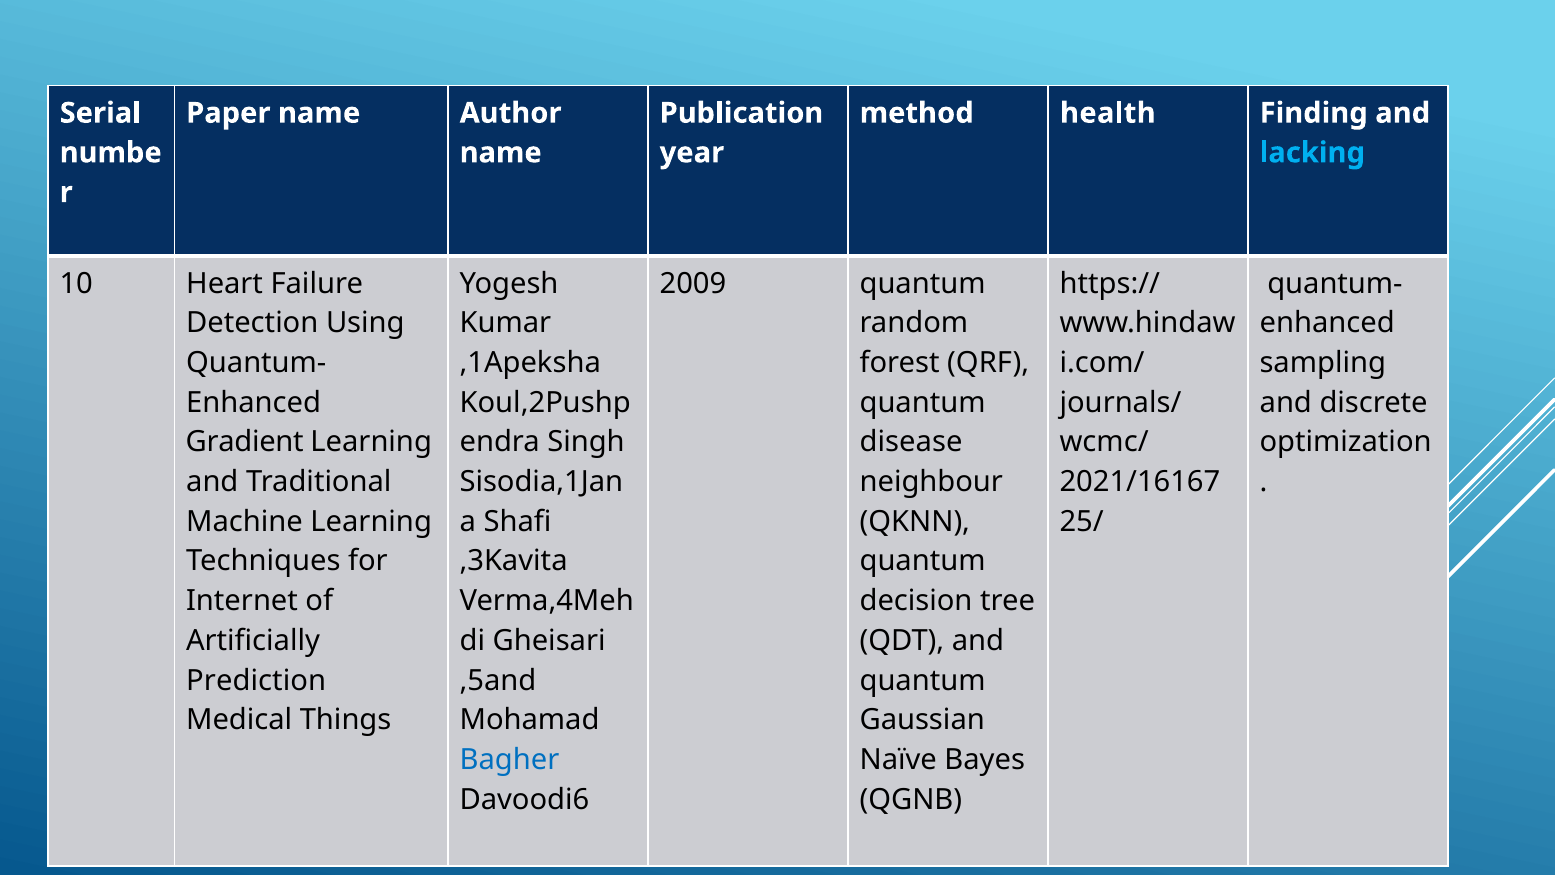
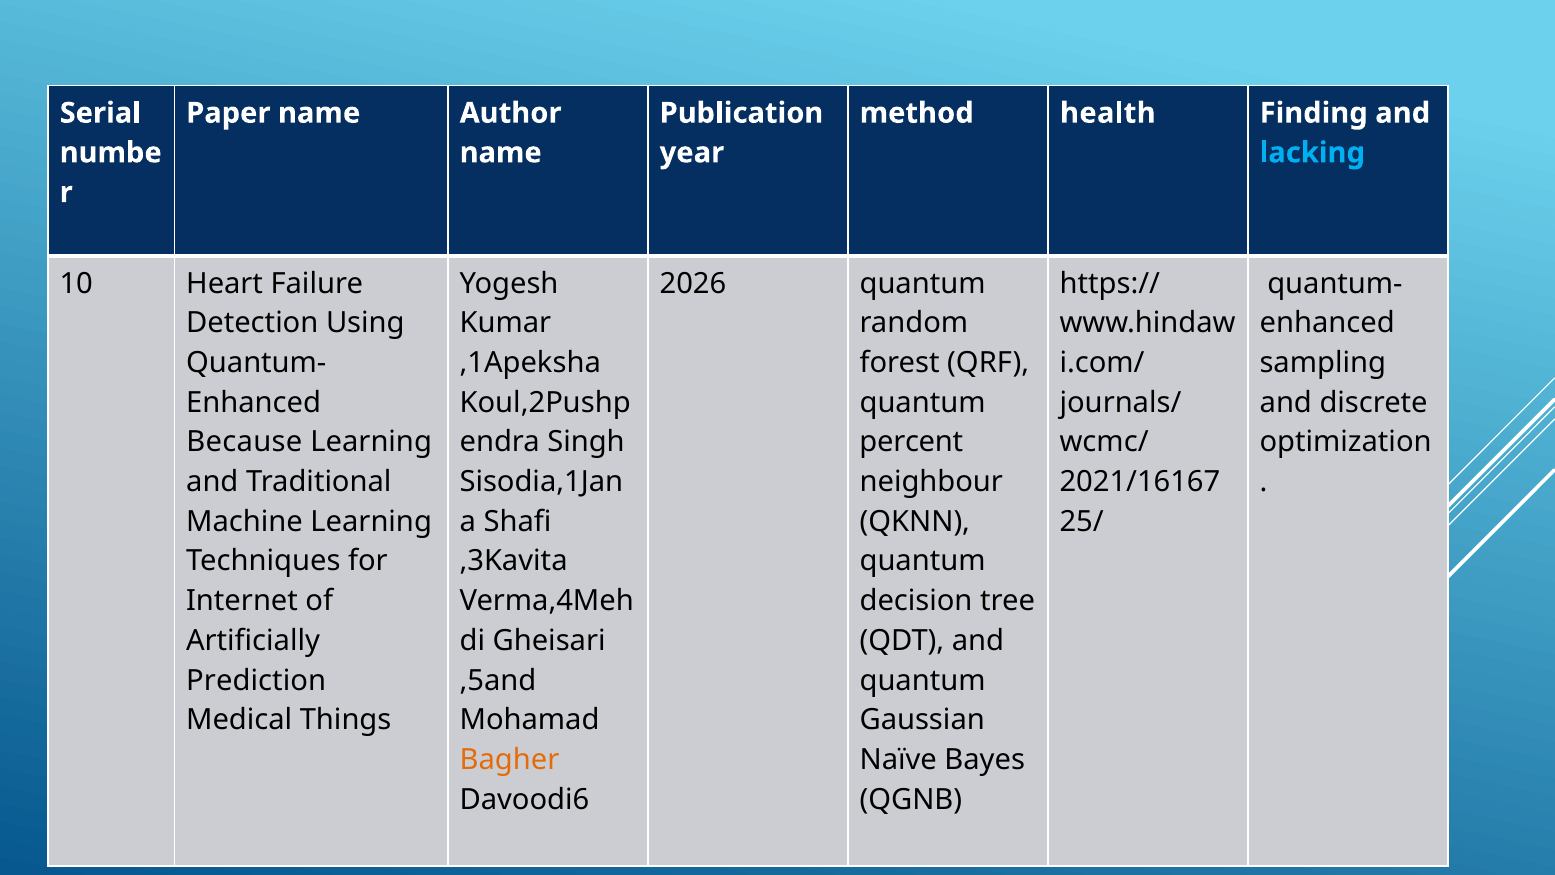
2009: 2009 -> 2026
Gradient: Gradient -> Because
disease: disease -> percent
Bagher colour: blue -> orange
